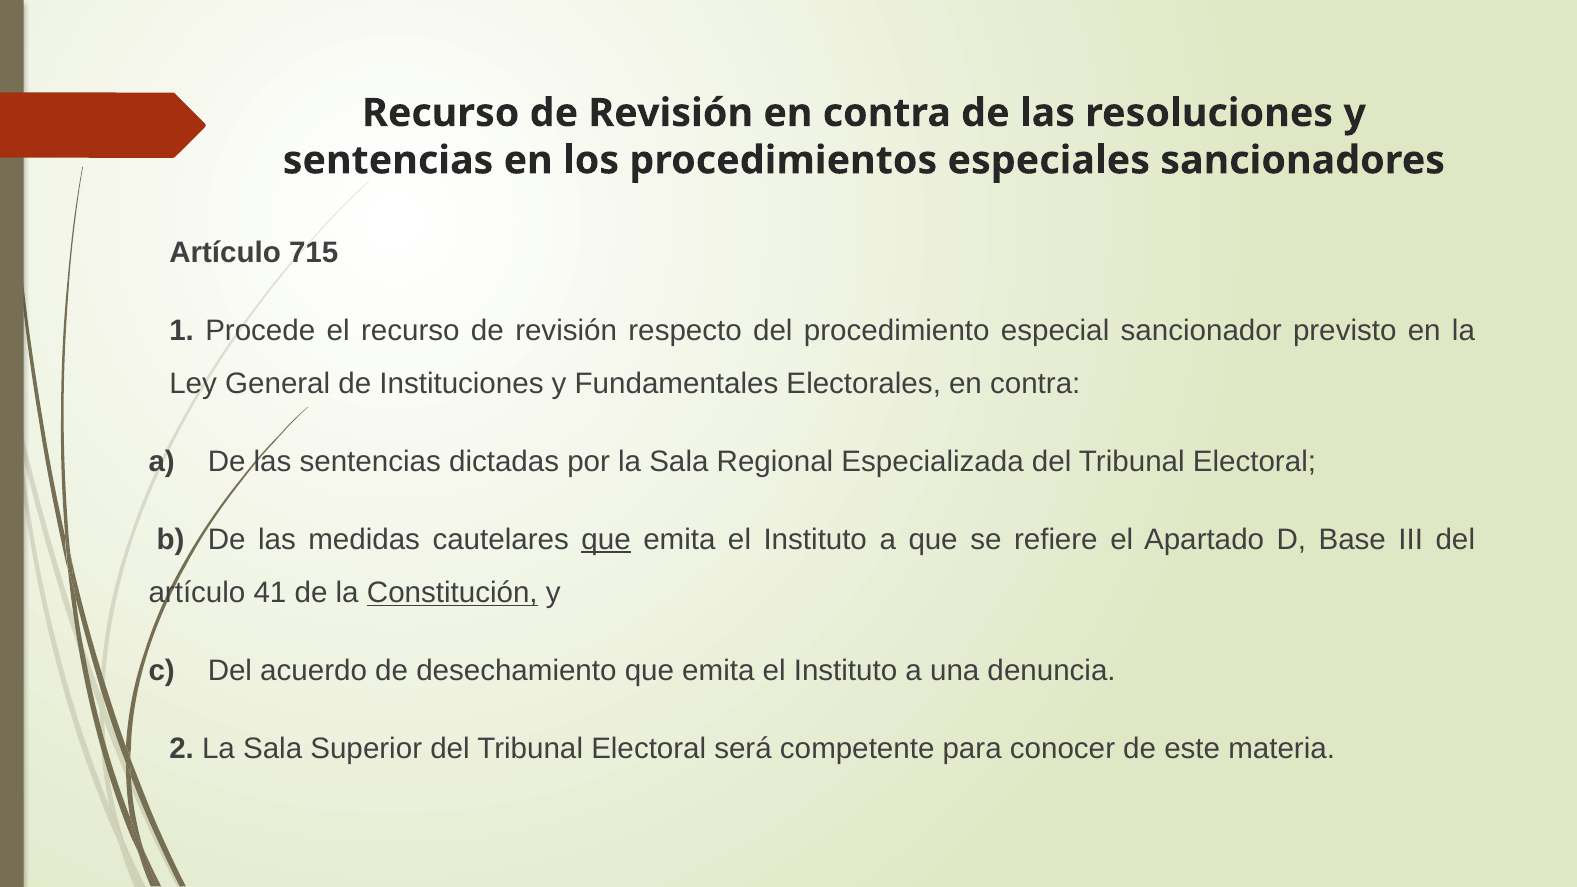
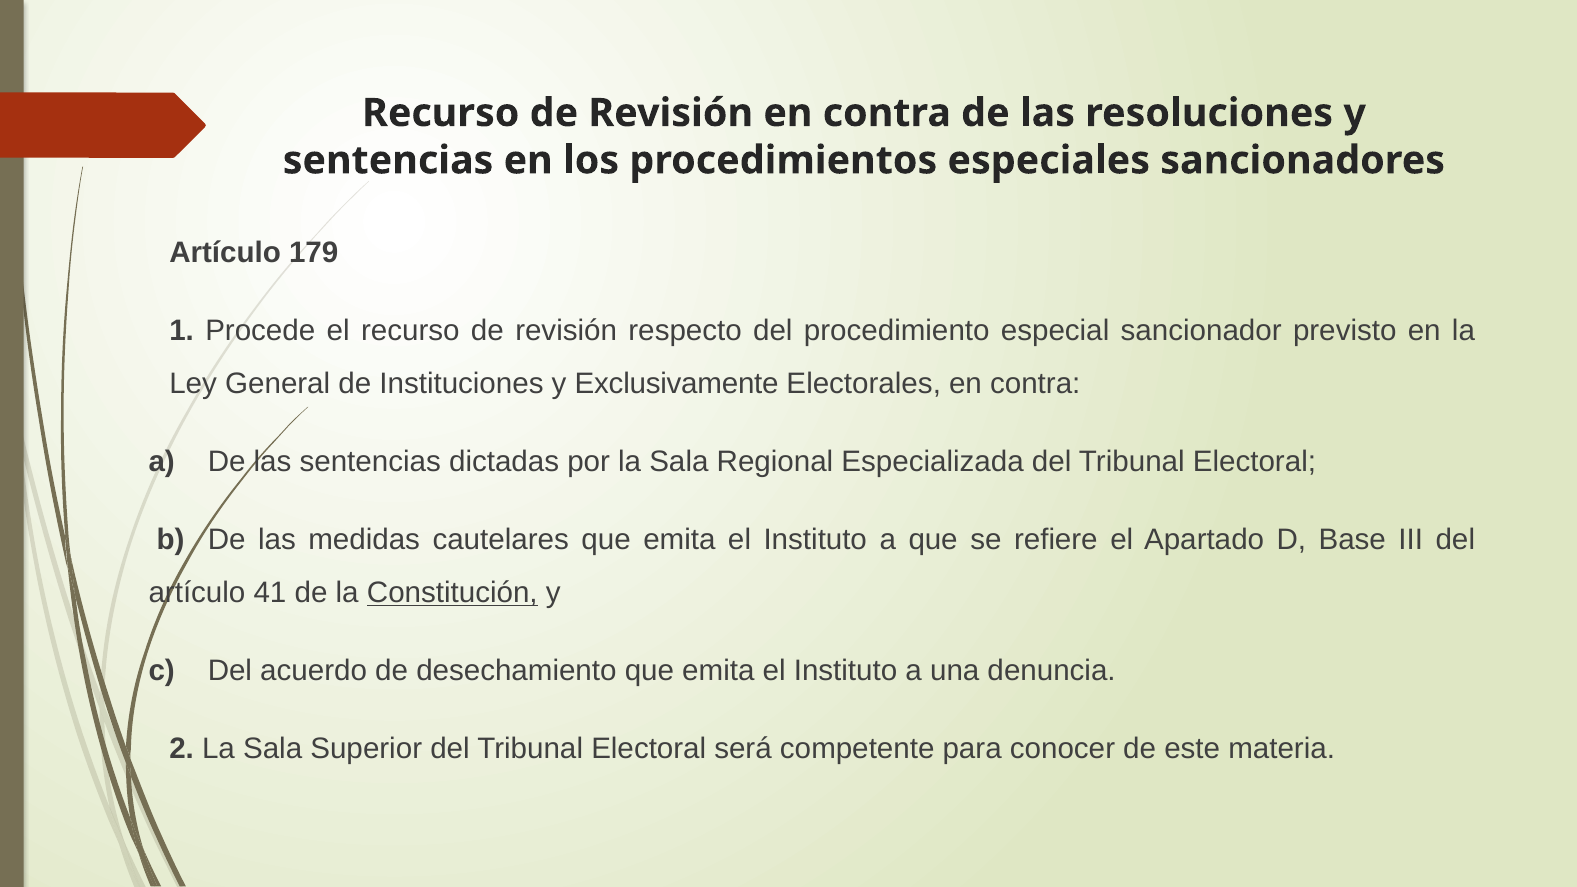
715: 715 -> 179
Fundamentales: Fundamentales -> Exclusivamente
que at (606, 540) underline: present -> none
